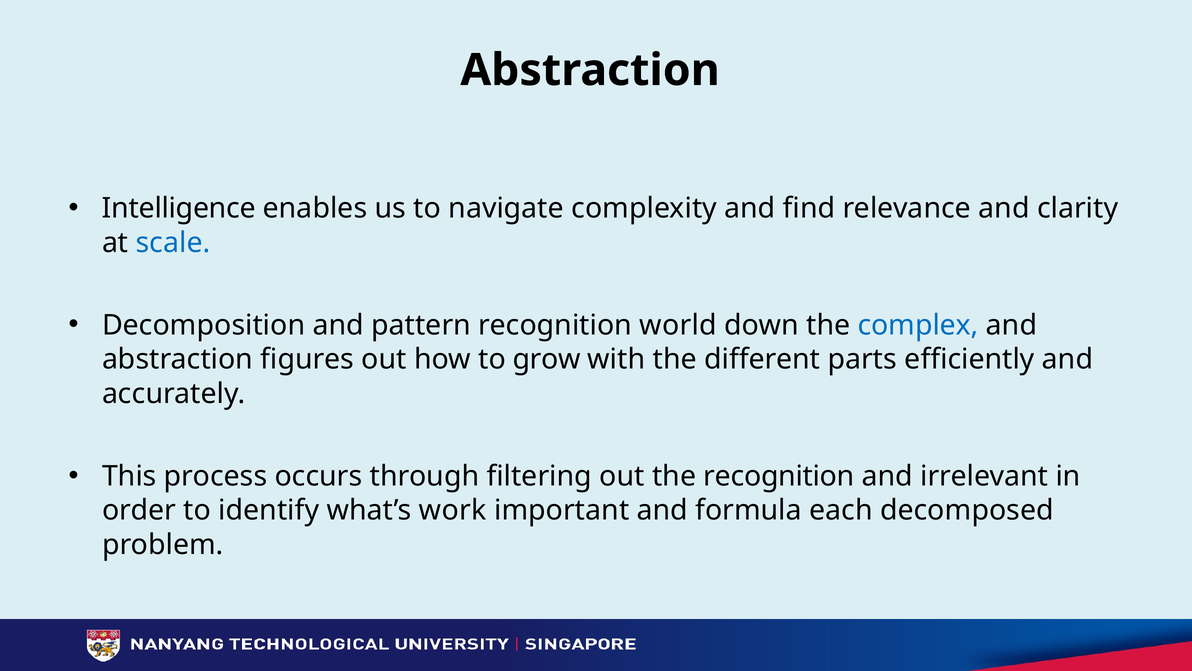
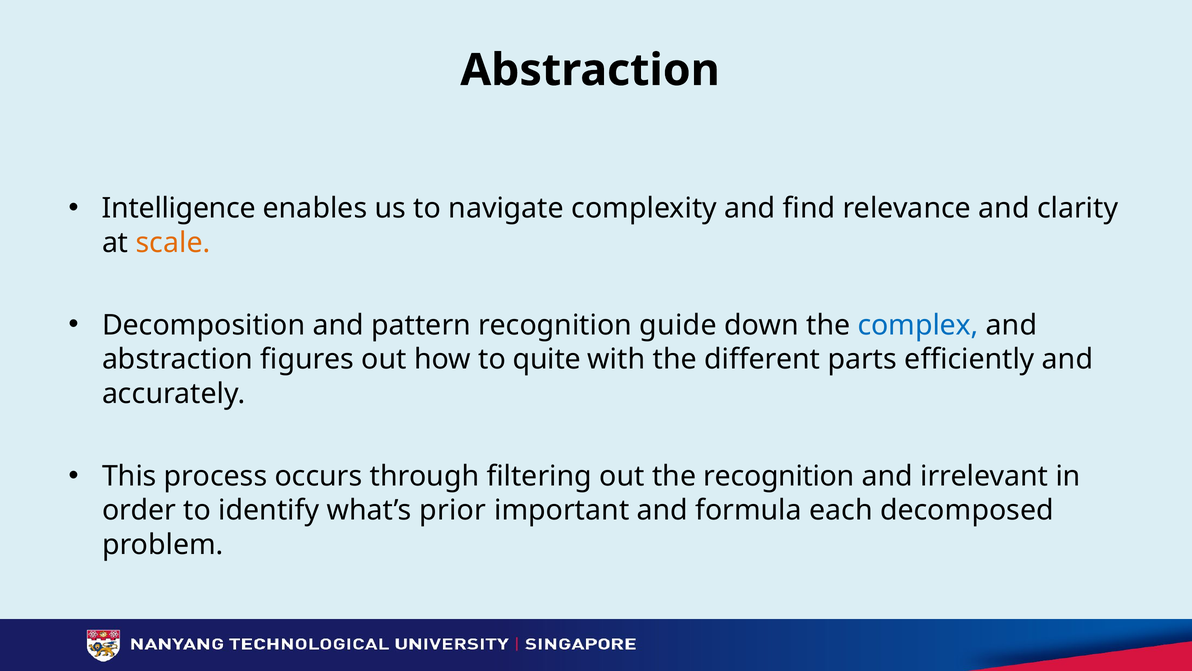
scale colour: blue -> orange
world: world -> guide
grow: grow -> quite
work: work -> prior
